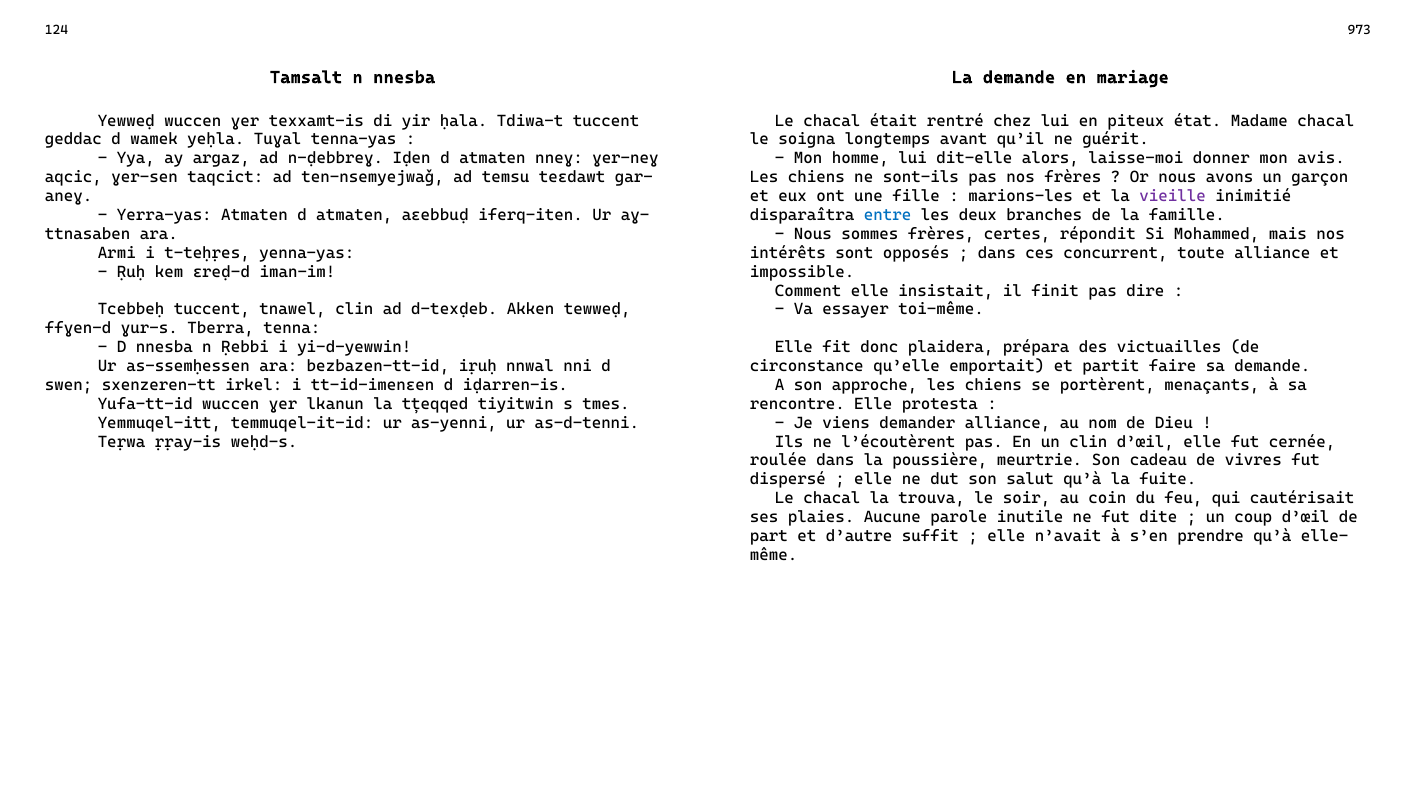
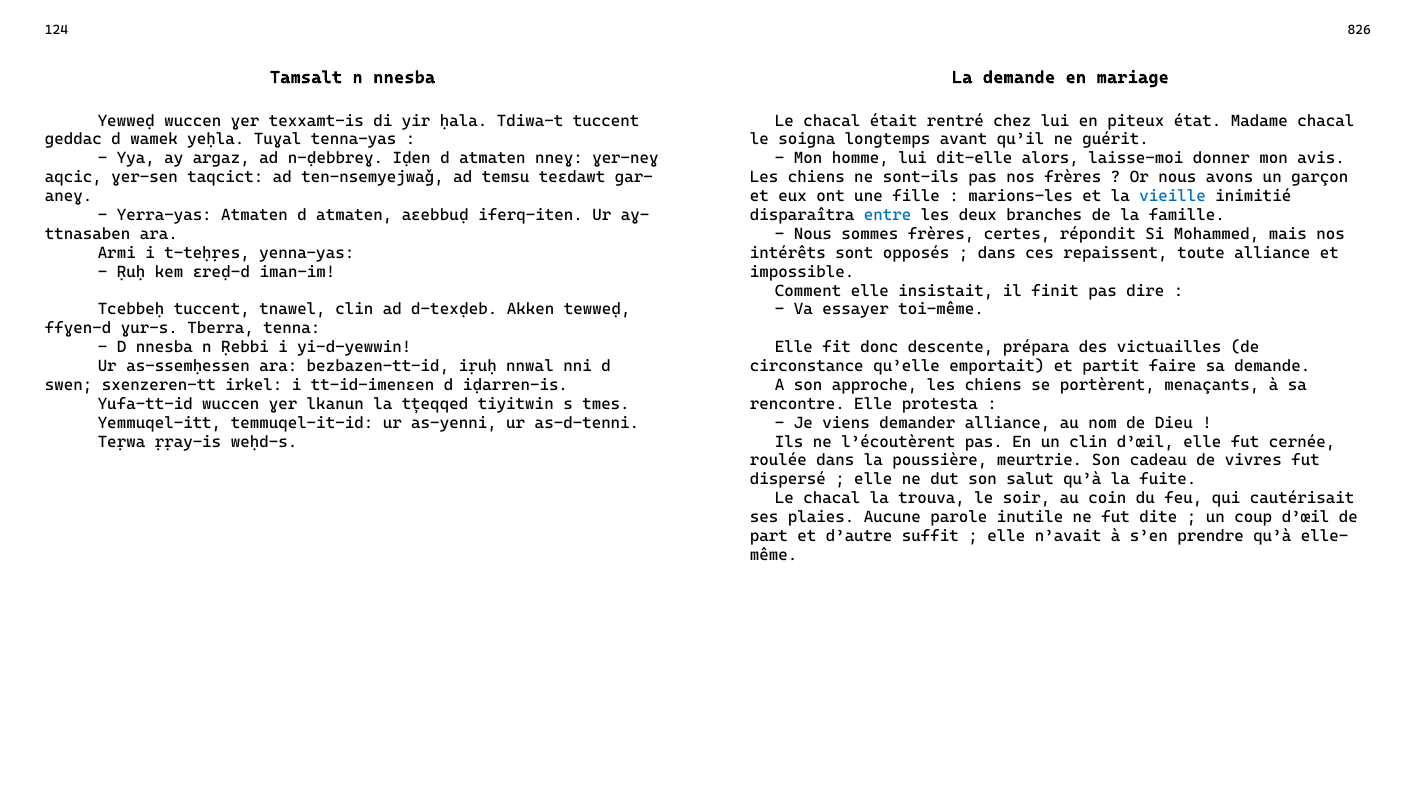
973: 973 -> 826
vieille colour: purple -> blue
concurrent: concurrent -> repaissent
plaidera: plaidera -> descente
